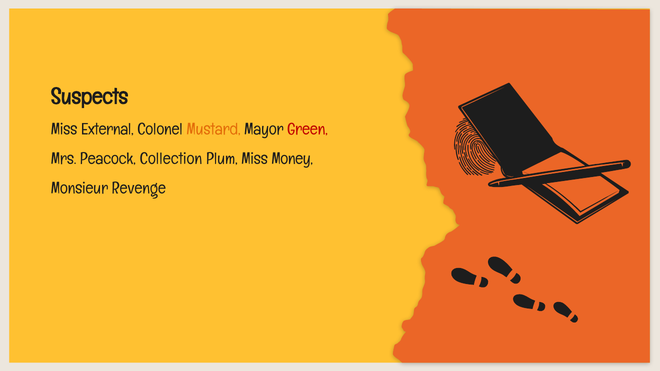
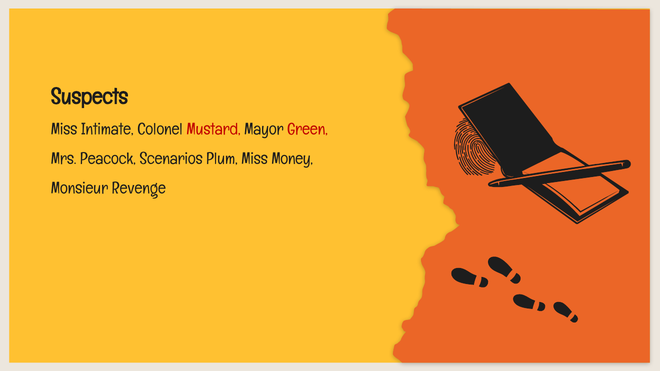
External: External -> Intimate
Mustard colour: orange -> red
Collection: Collection -> Scenarios
